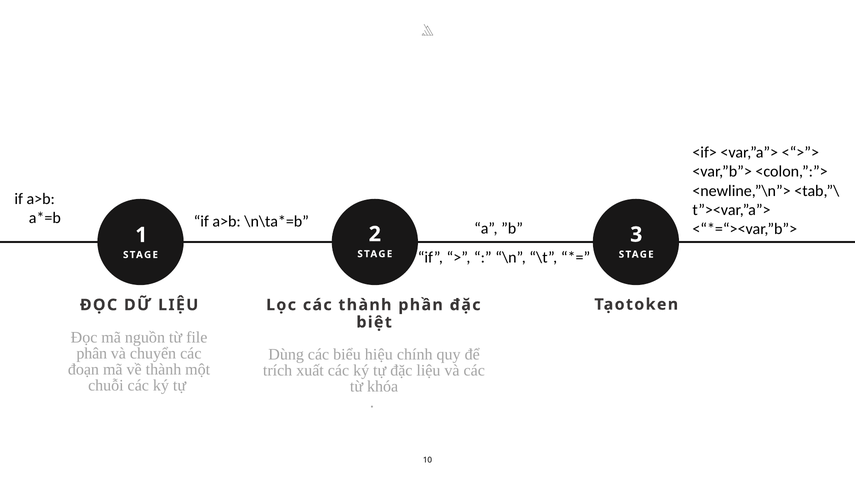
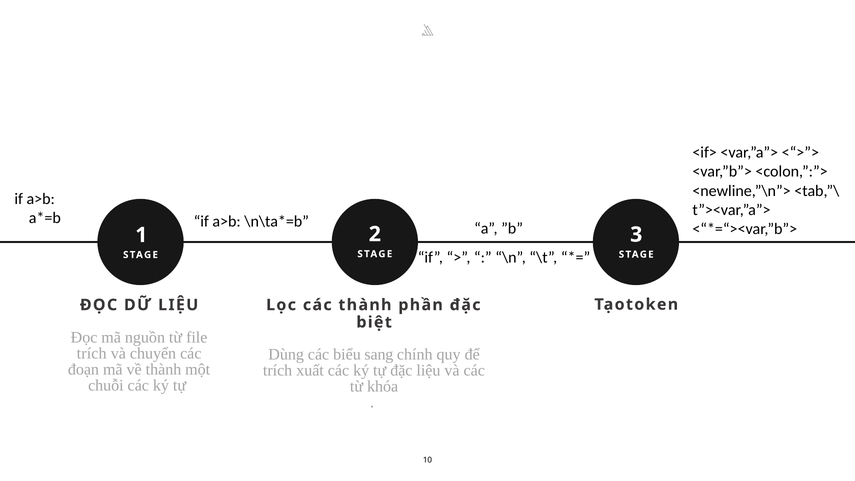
phân at (92, 353): phân -> trích
hiệu: hiệu -> sang
